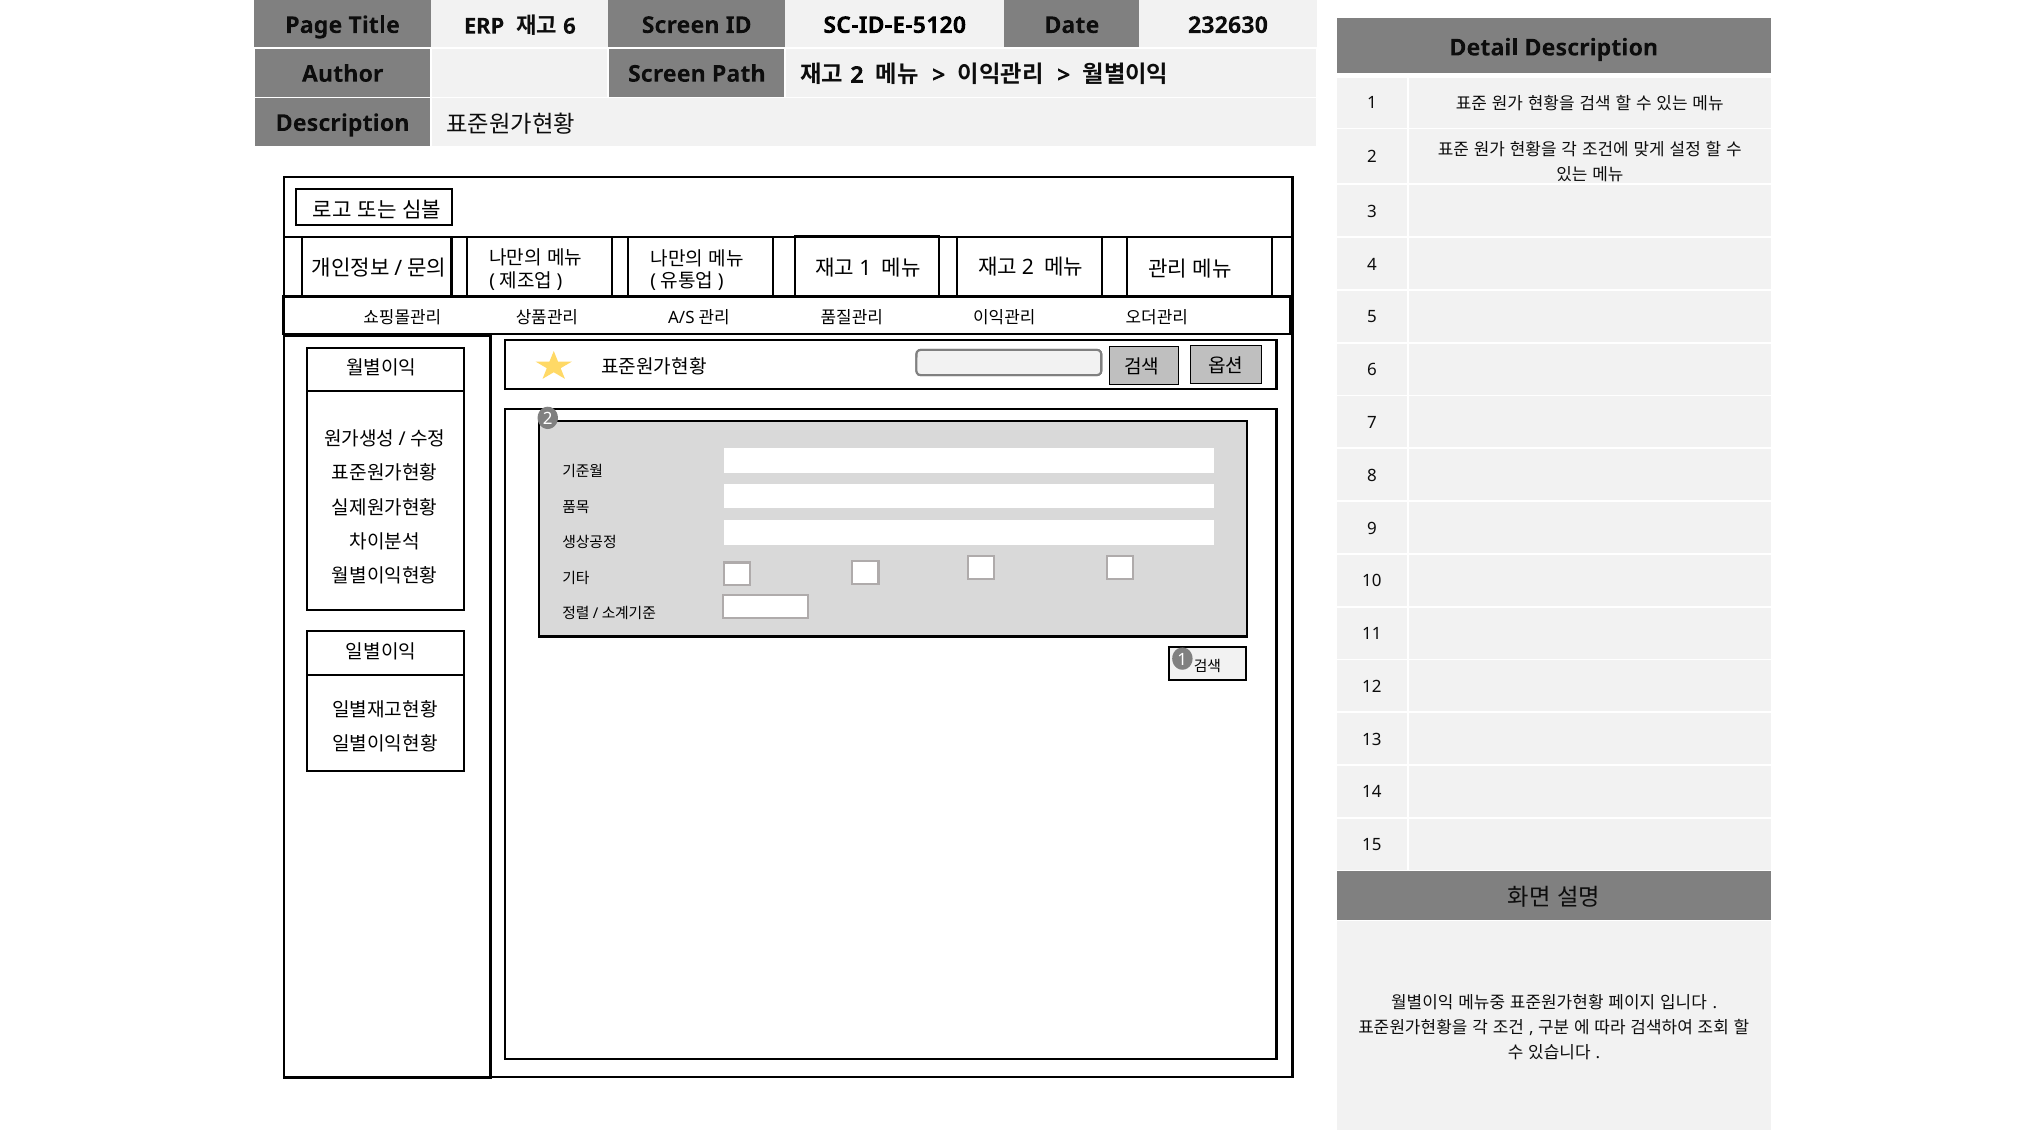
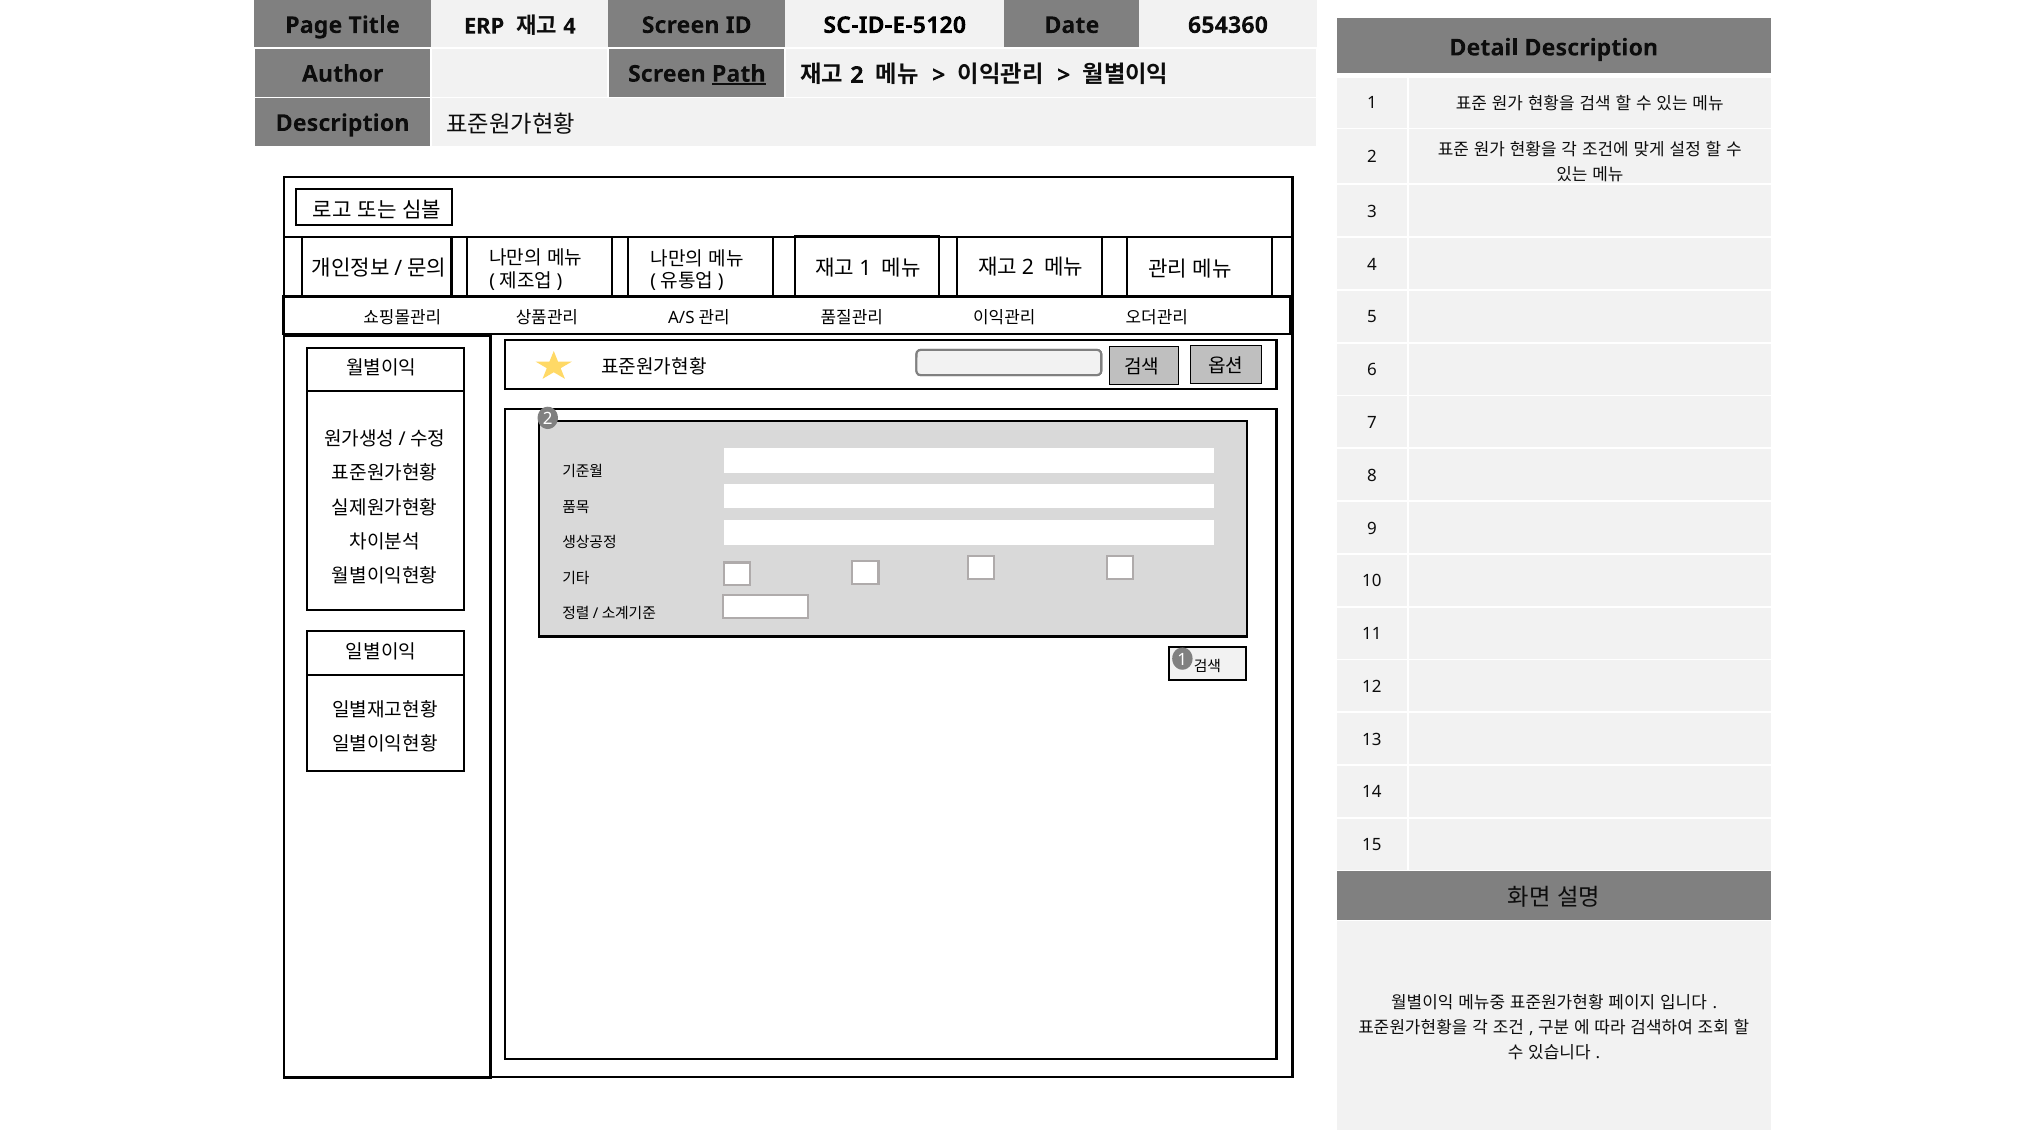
6 at (569, 26): 6 -> 4
232630: 232630 -> 654360
Path underline: none -> present
